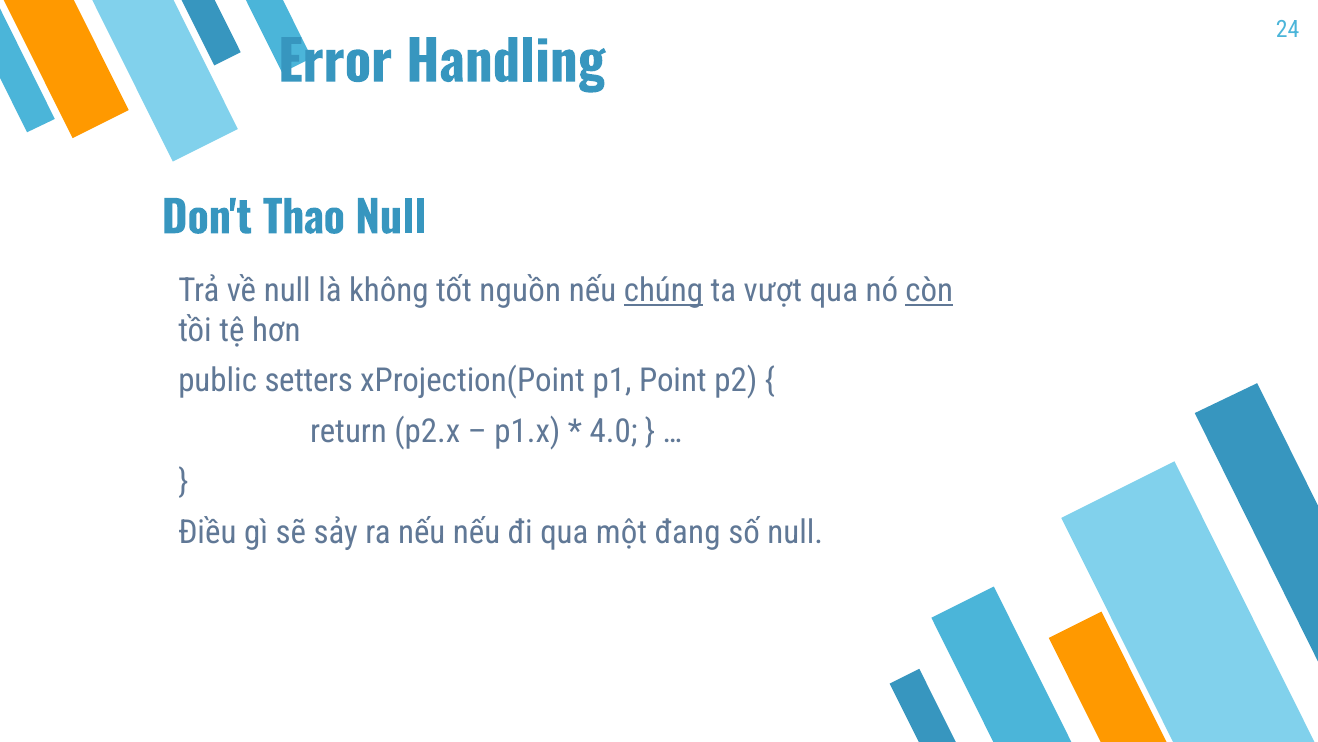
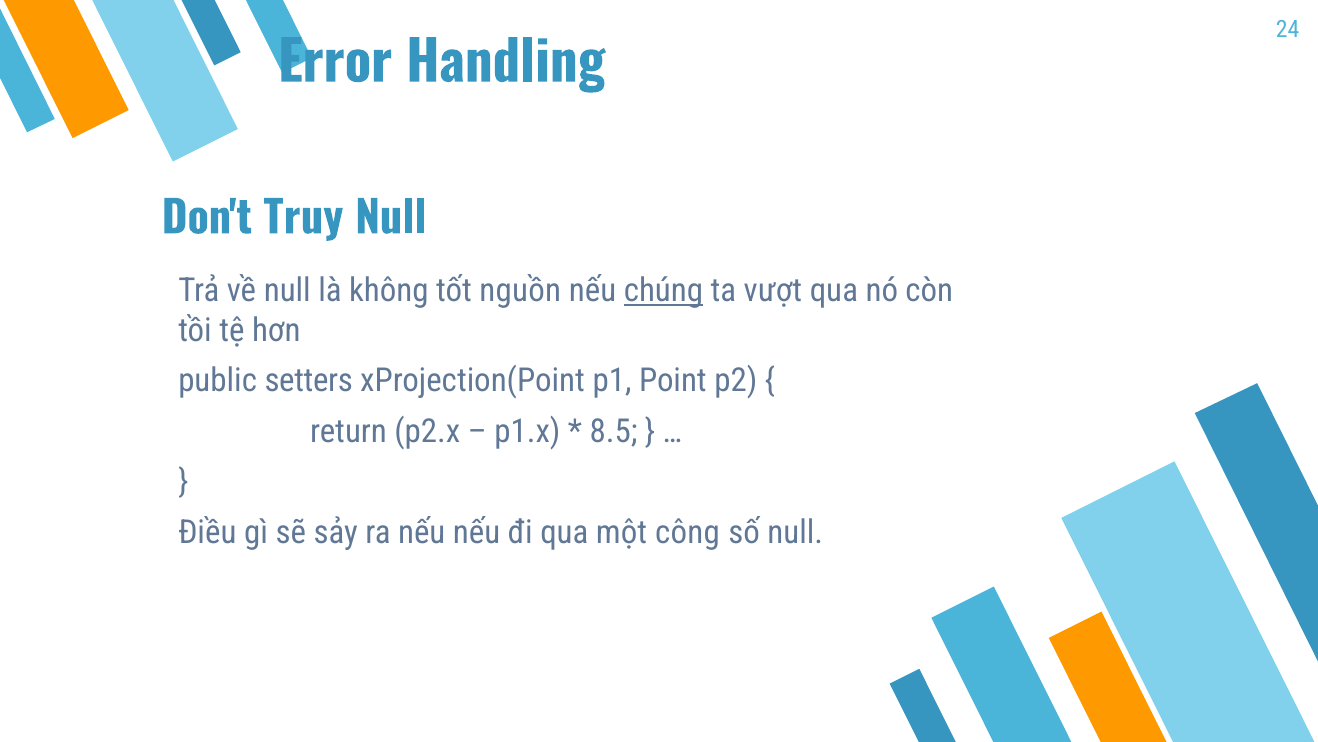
Thao: Thao -> Truy
còn underline: present -> none
4.0: 4.0 -> 8.5
đang: đang -> công
